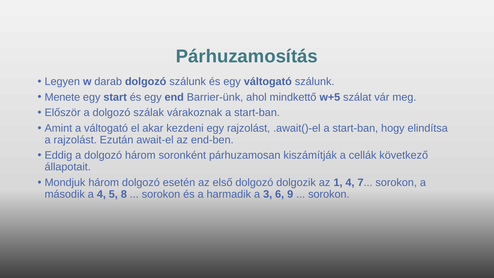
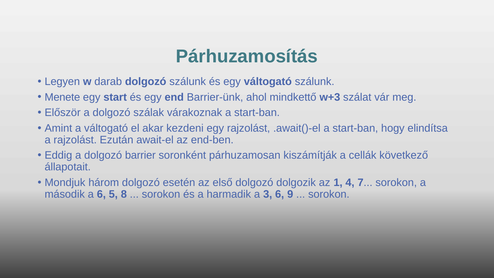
w+5: w+5 -> w+3
dolgozó három: három -> barrier
a 4: 4 -> 6
